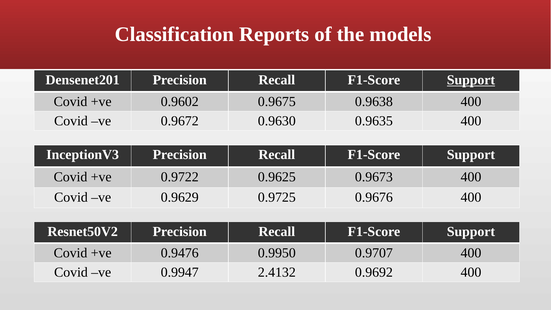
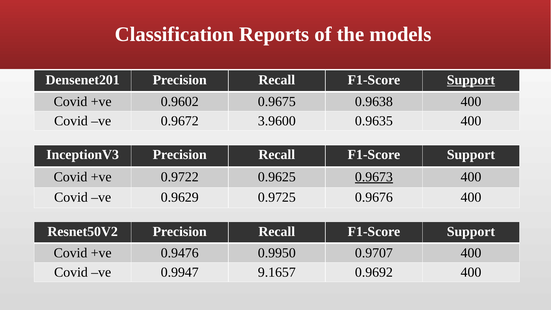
0.9630: 0.9630 -> 3.9600
0.9673 underline: none -> present
2.4132: 2.4132 -> 9.1657
